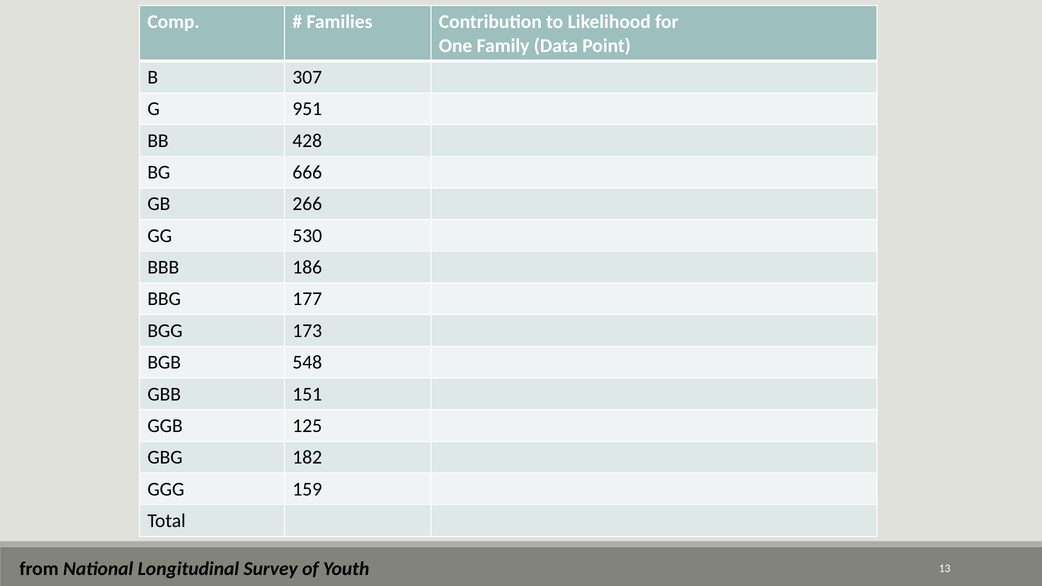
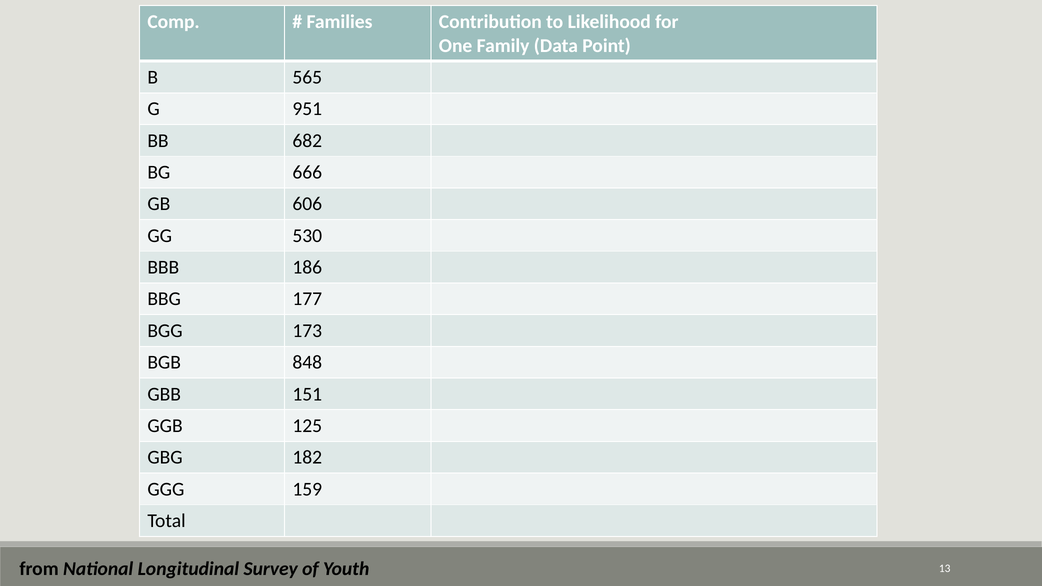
307: 307 -> 565
428: 428 -> 682
266: 266 -> 606
548: 548 -> 848
